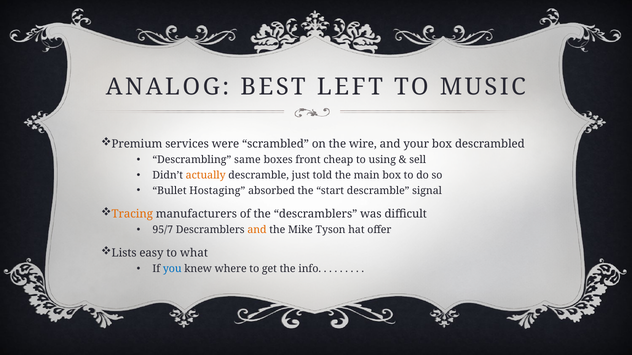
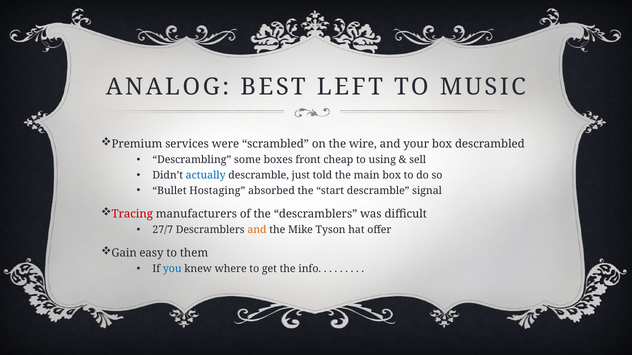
same: same -> some
actually colour: orange -> blue
Tracing colour: orange -> red
95/7: 95/7 -> 27/7
Lists: Lists -> Gain
what: what -> them
